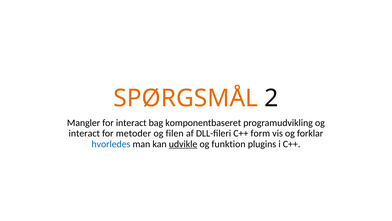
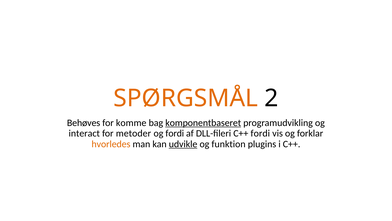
Mangler: Mangler -> Behøves
for interact: interact -> komme
komponentbaseret underline: none -> present
og filen: filen -> fordi
C++ form: form -> fordi
hvorledes colour: blue -> orange
